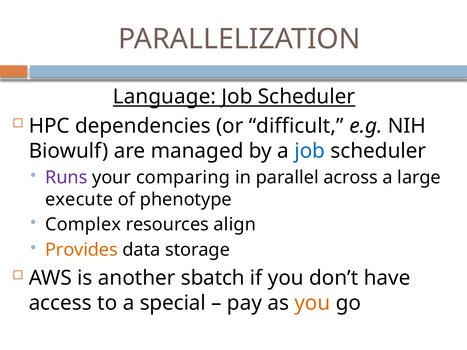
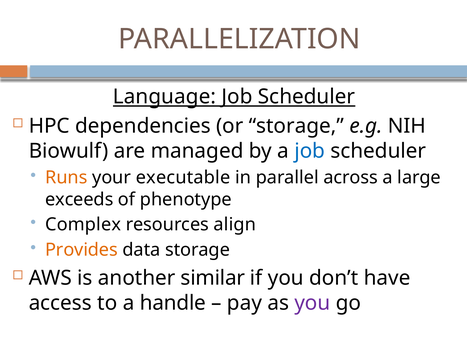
or difficult: difficult -> storage
Runs colour: purple -> orange
comparing: comparing -> executable
execute: execute -> exceeds
sbatch: sbatch -> similar
special: special -> handle
you at (312, 303) colour: orange -> purple
